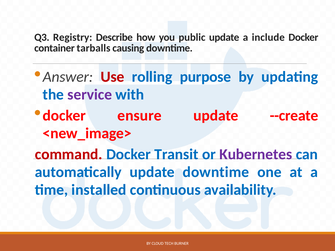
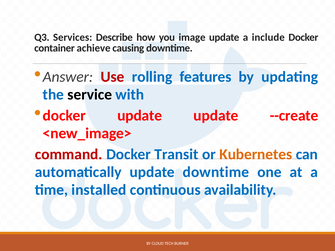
Registry: Registry -> Services
public: public -> image
tarballs: tarballs -> achieve
purpose: purpose -> features
service colour: purple -> black
docker ensure: ensure -> update
Kubernetes colour: purple -> orange
